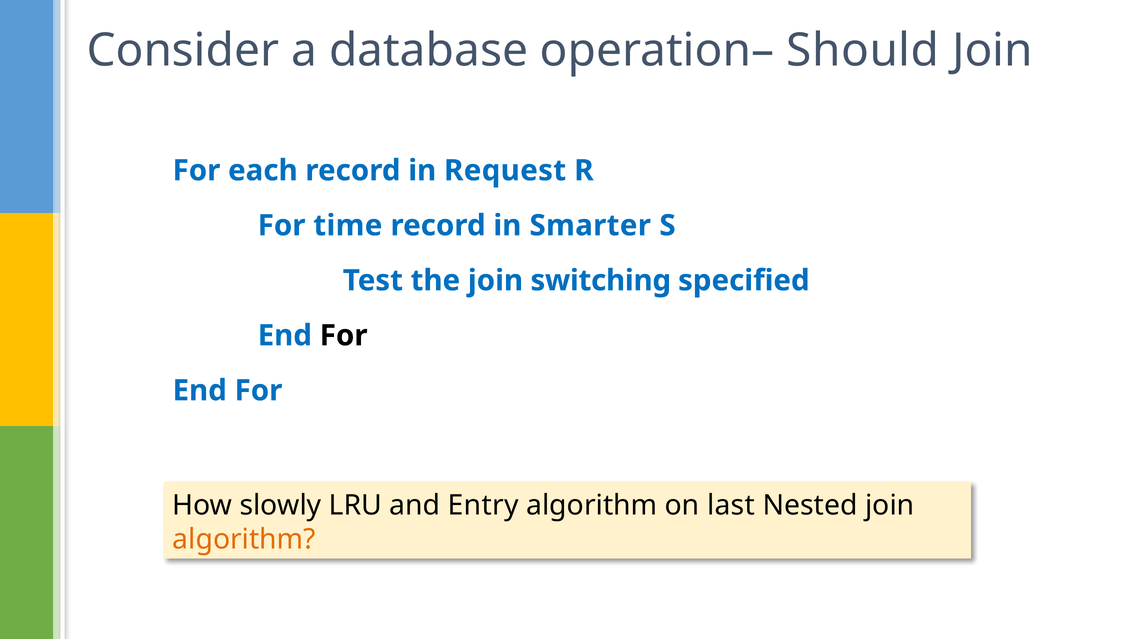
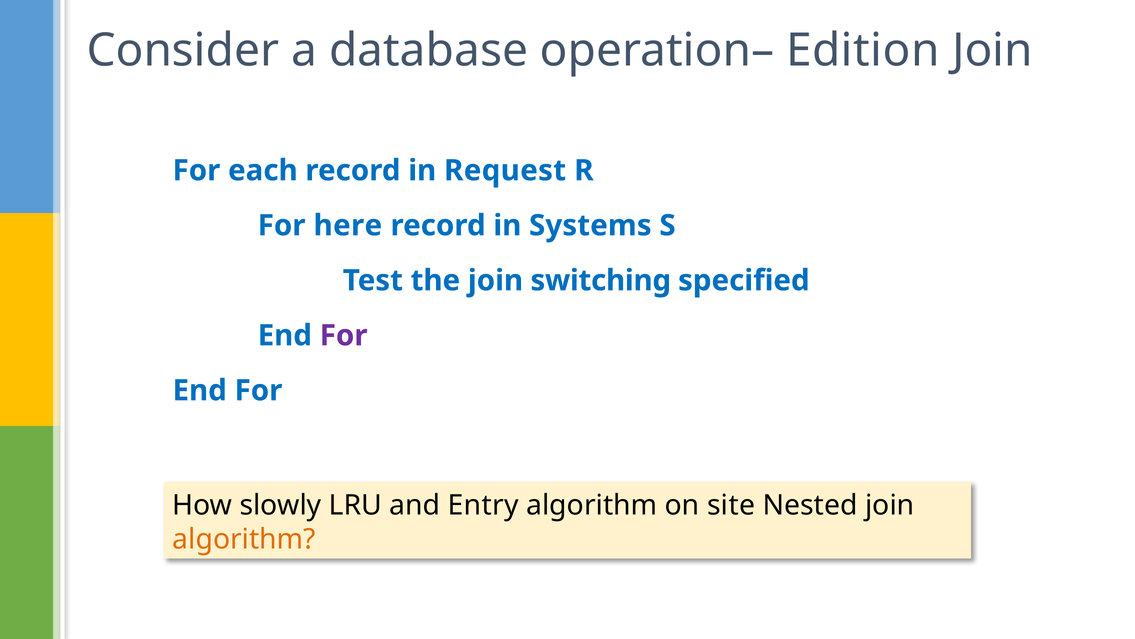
Should: Should -> Edition
time: time -> here
Smarter: Smarter -> Systems
For at (344, 335) colour: black -> purple
last: last -> site
